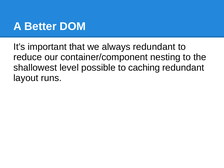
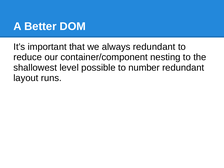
caching: caching -> number
